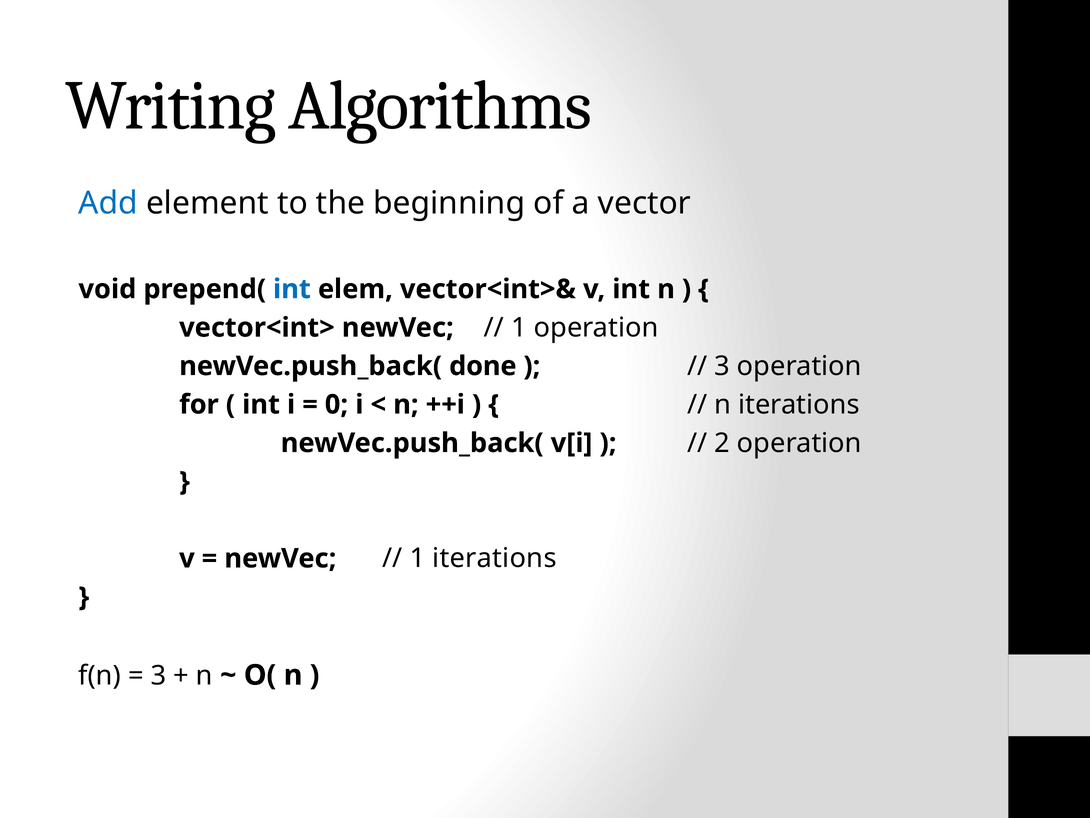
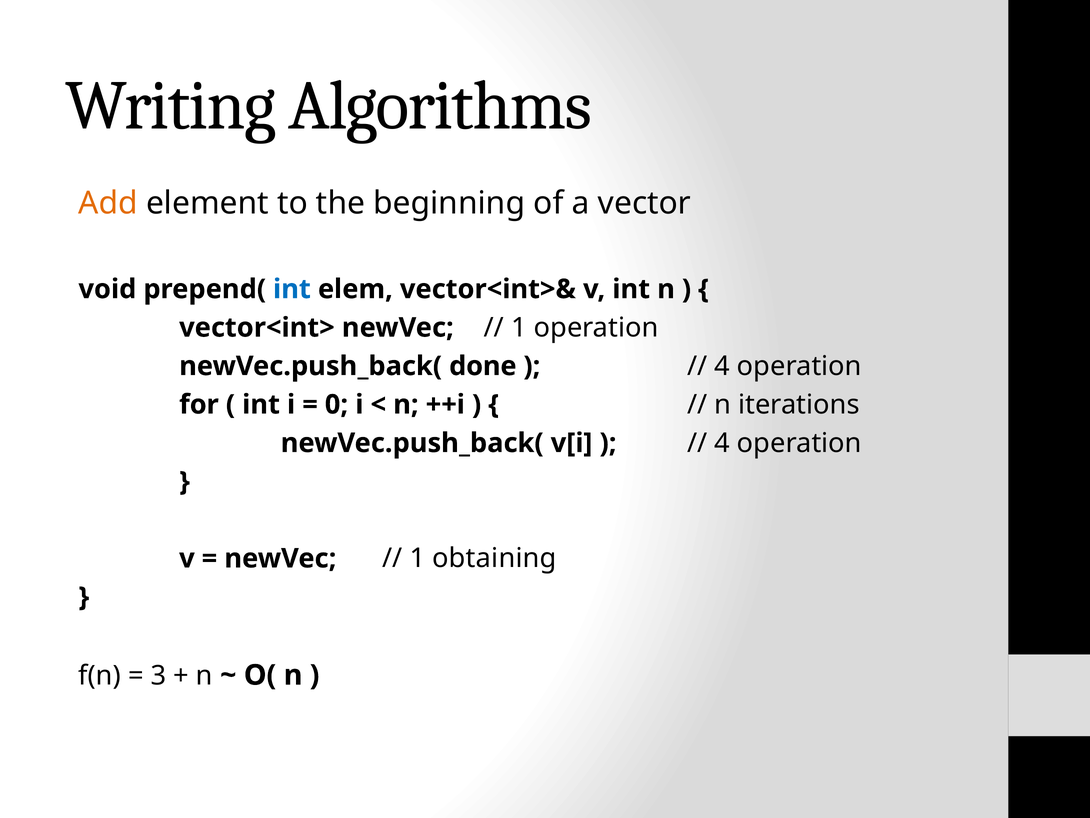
Add colour: blue -> orange
3 at (722, 366): 3 -> 4
2 at (722, 443): 2 -> 4
1 iterations: iterations -> obtaining
